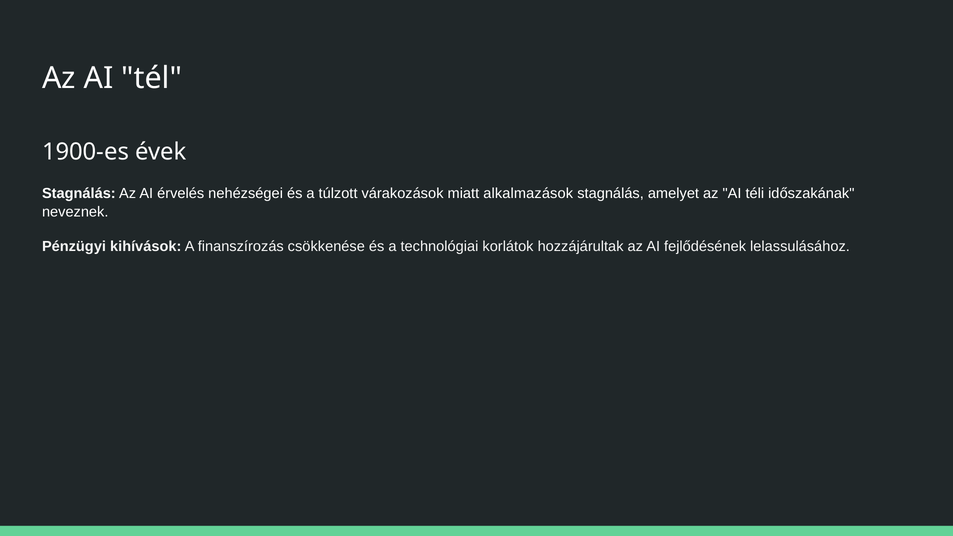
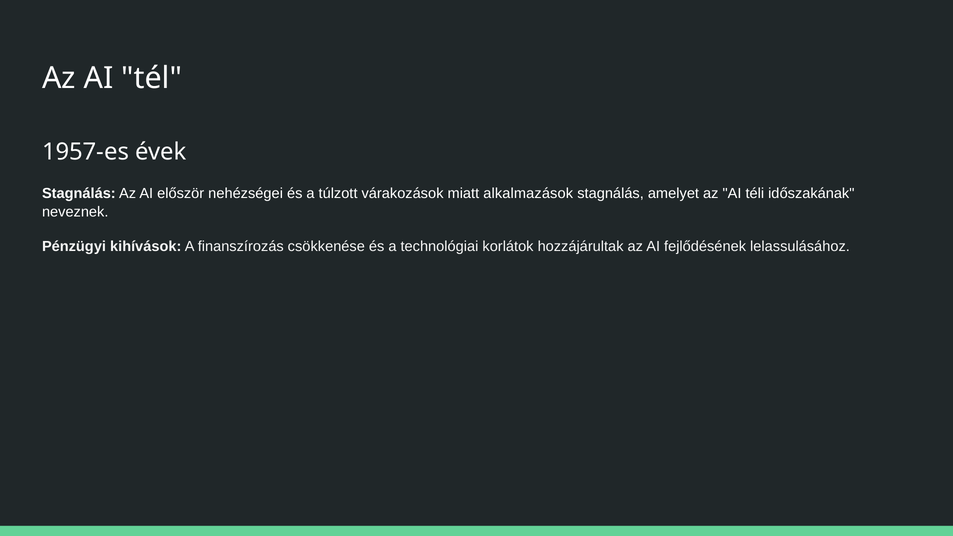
1900-es: 1900-es -> 1957-es
érvelés: érvelés -> először
